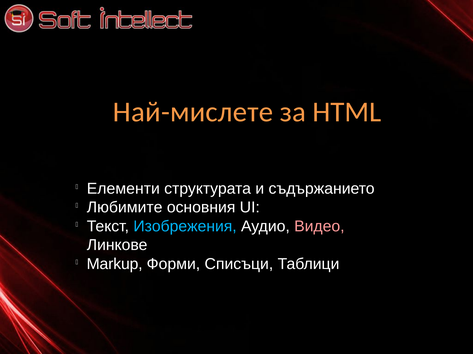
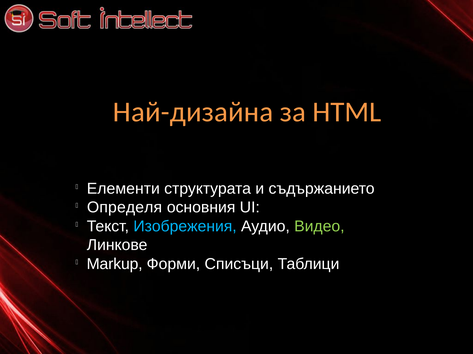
Най-мислете: Най-мислете -> Най-дизайна
Любимите: Любимите -> Определя
Видео colour: pink -> light green
